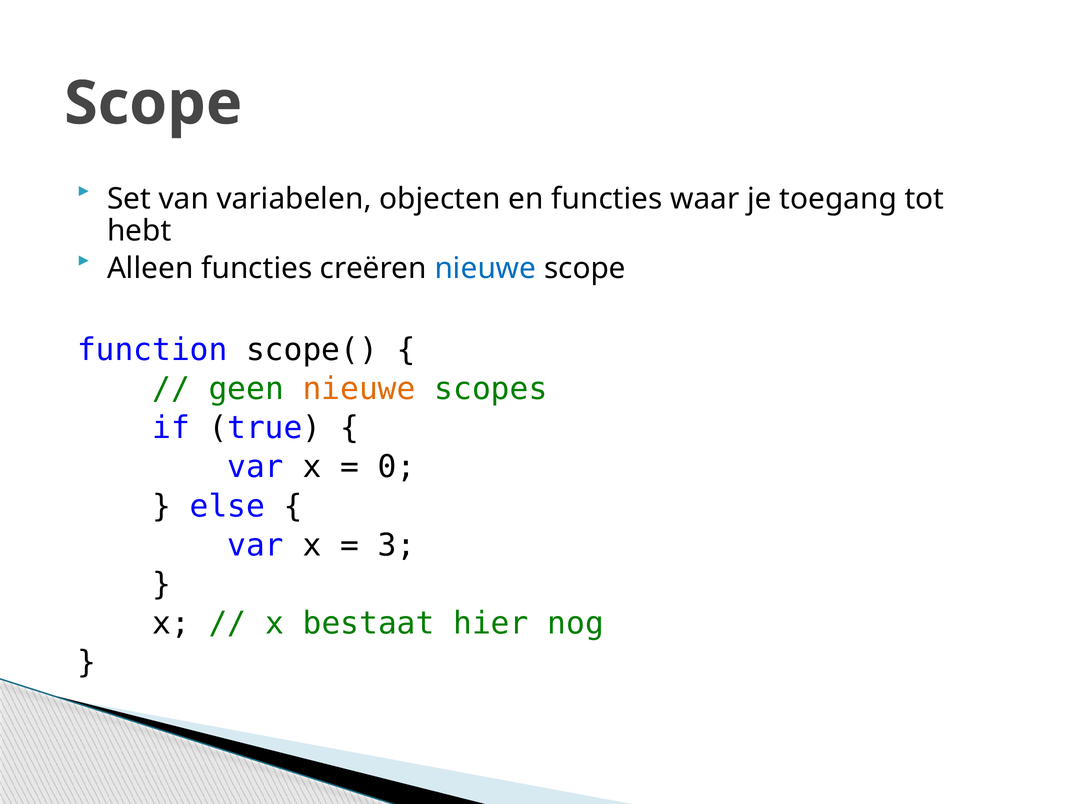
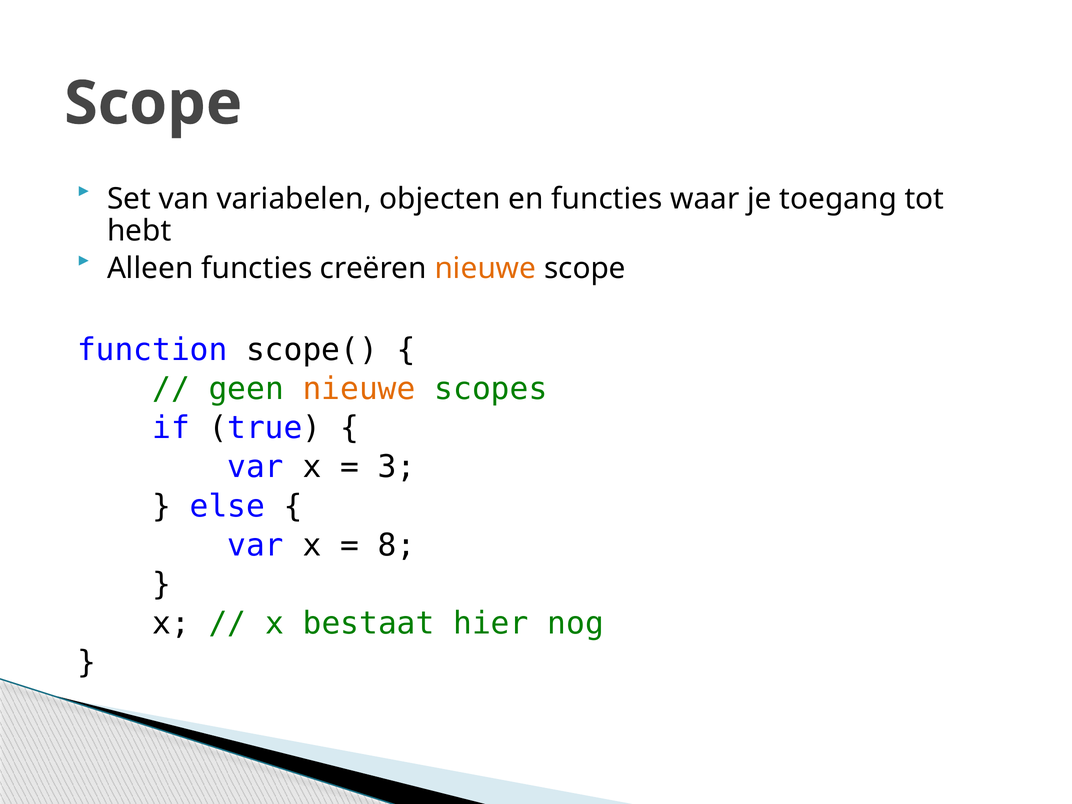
nieuwe at (485, 269) colour: blue -> orange
0: 0 -> 3
3: 3 -> 8
